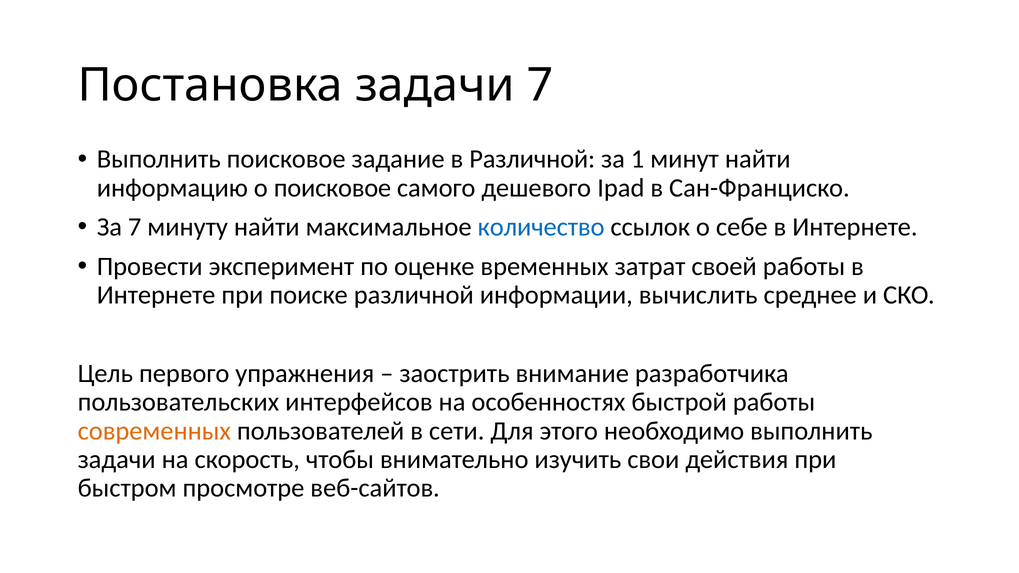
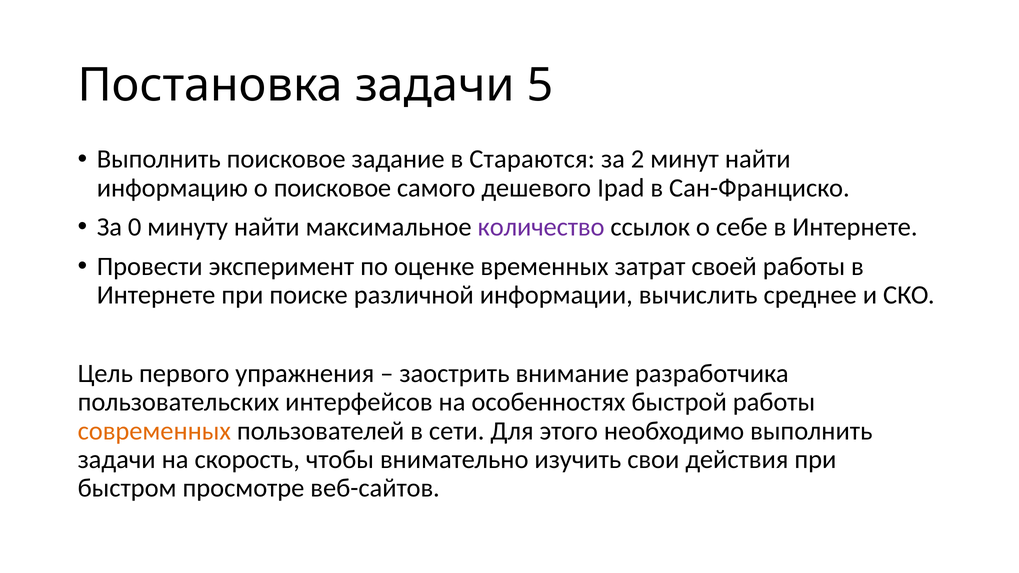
задачи 7: 7 -> 5
в Различной: Различной -> Стараются
1: 1 -> 2
За 7: 7 -> 0
количество colour: blue -> purple
